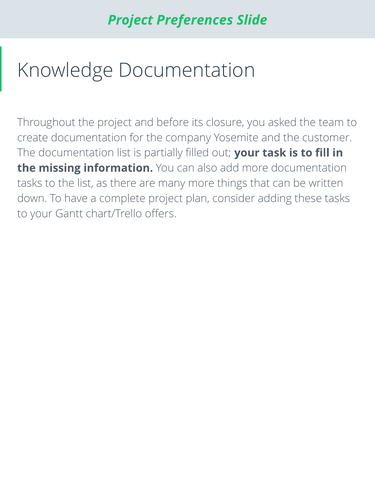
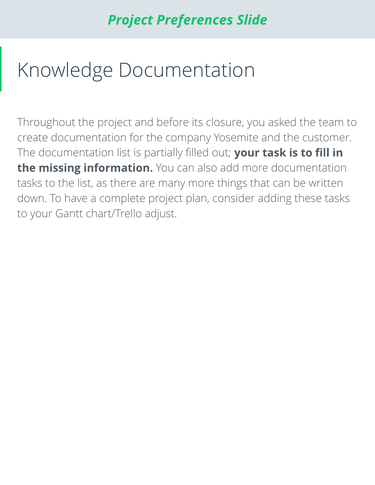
offers: offers -> adjust
